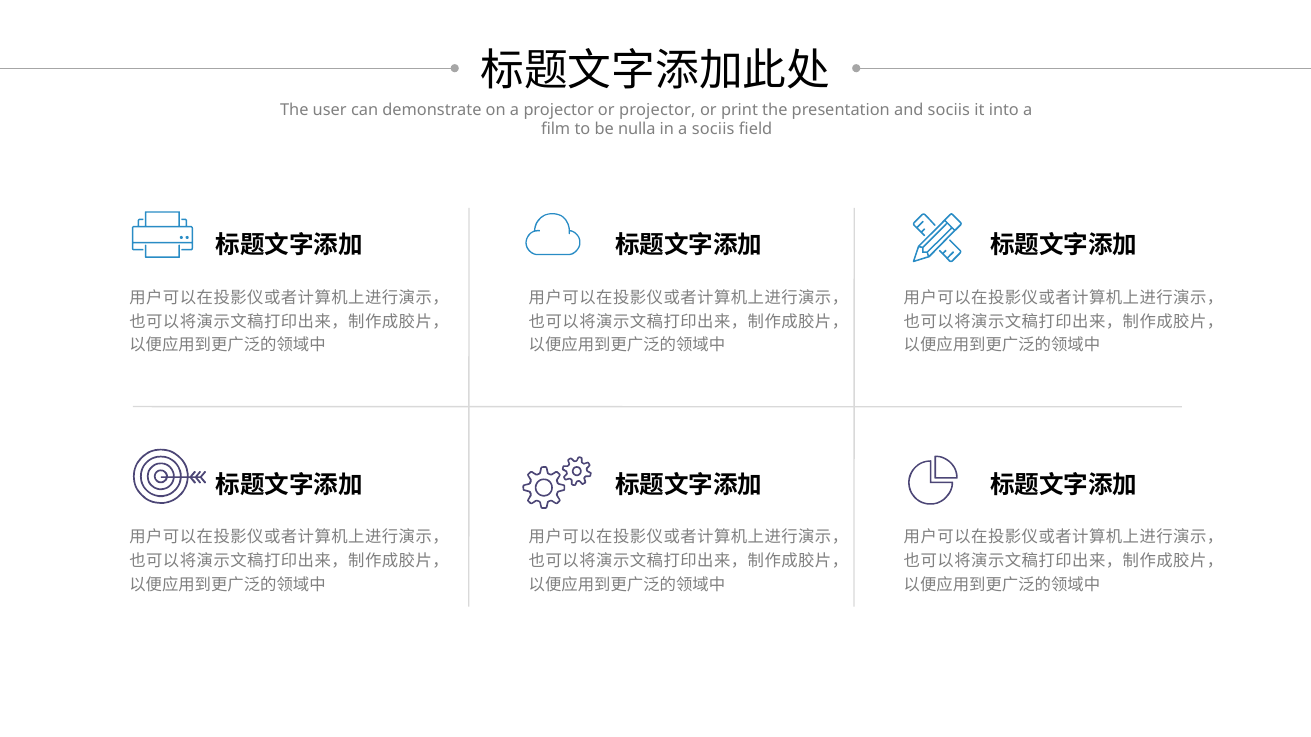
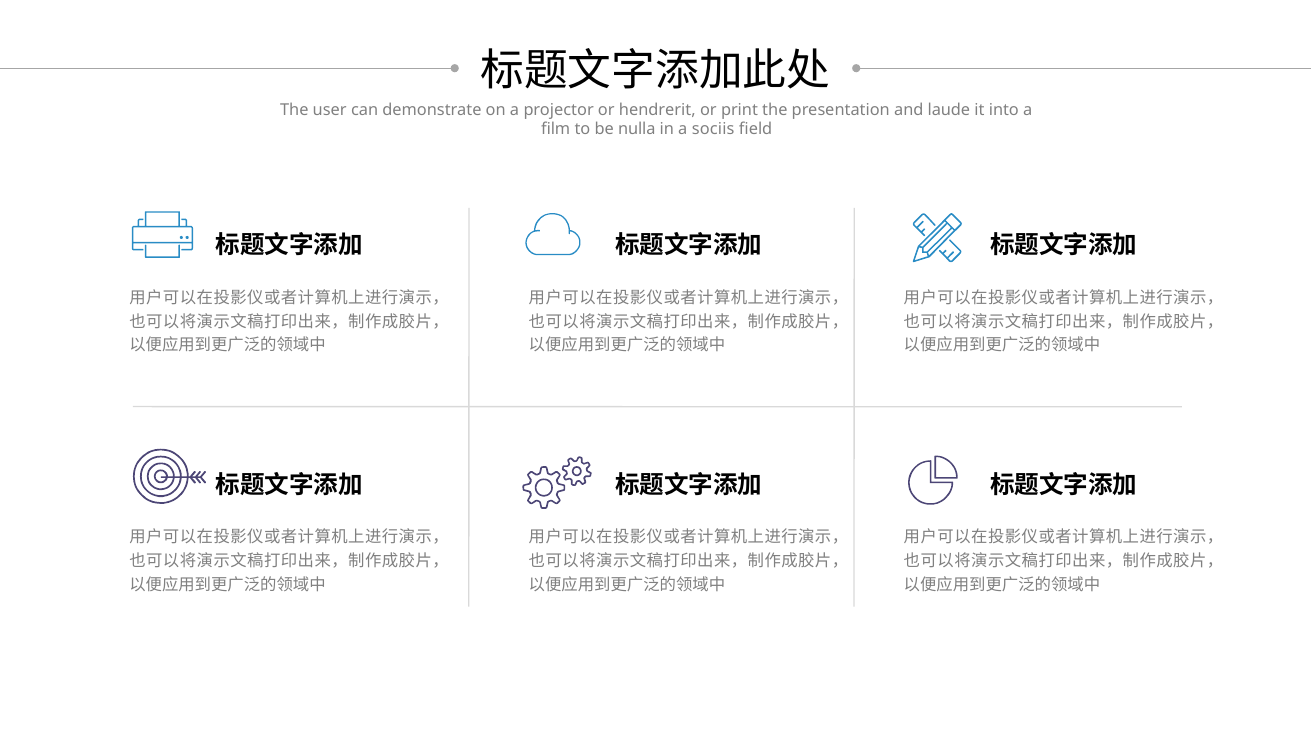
or projector: projector -> hendrerit
and sociis: sociis -> laude
